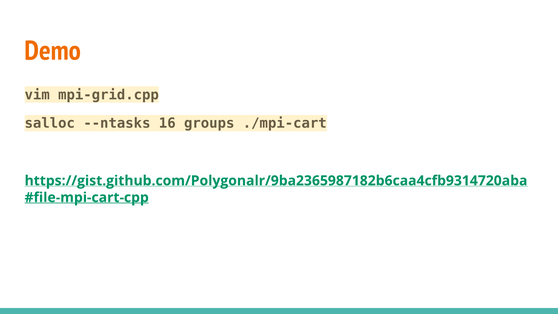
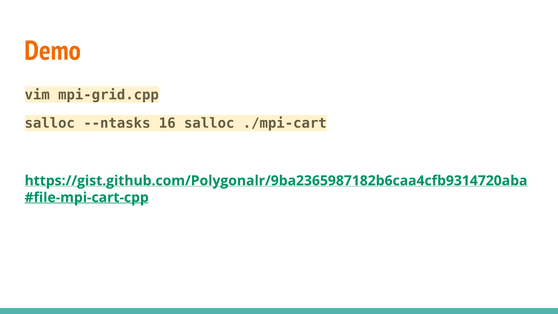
16 groups: groups -> salloc
